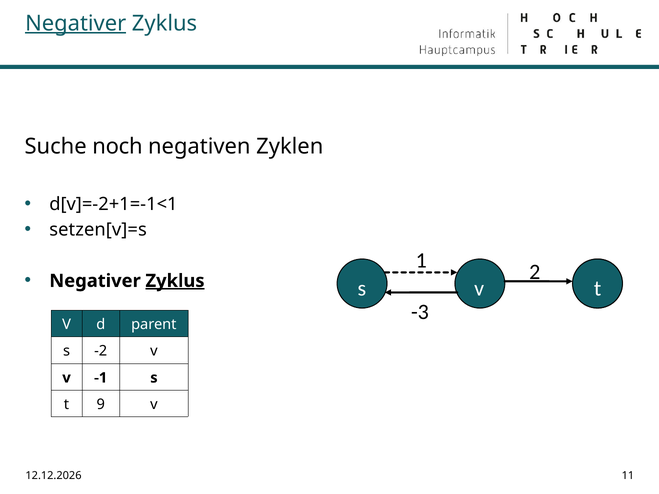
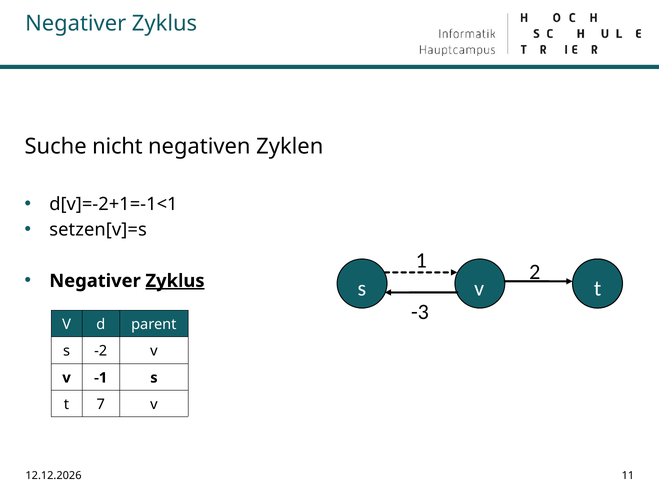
Negativer at (76, 23) underline: present -> none
noch: noch -> nicht
9: 9 -> 7
